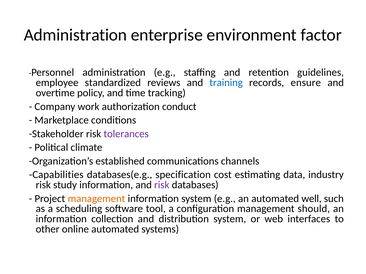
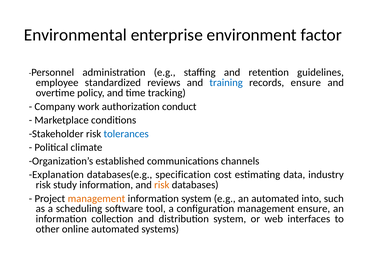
Administration at (75, 35): Administration -> Environmental
tolerances colour: purple -> blue
Capabilities: Capabilities -> Explanation
risk at (162, 185) colour: purple -> orange
well: well -> into
management should: should -> ensure
